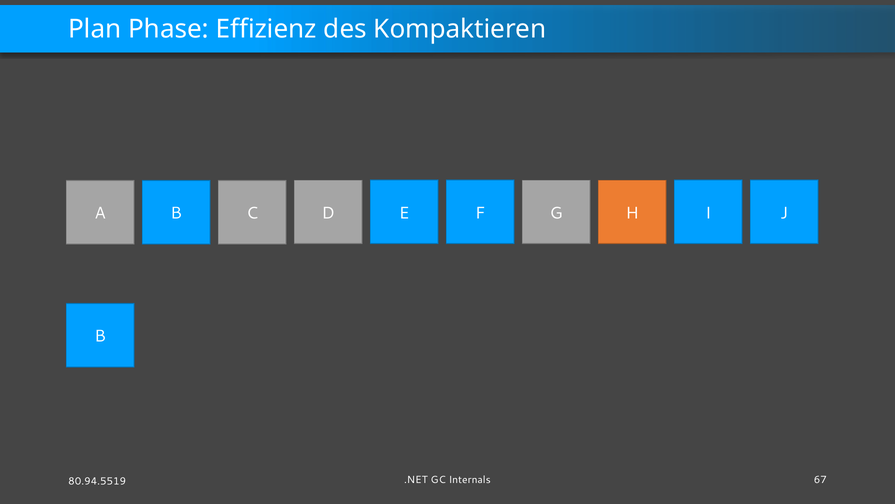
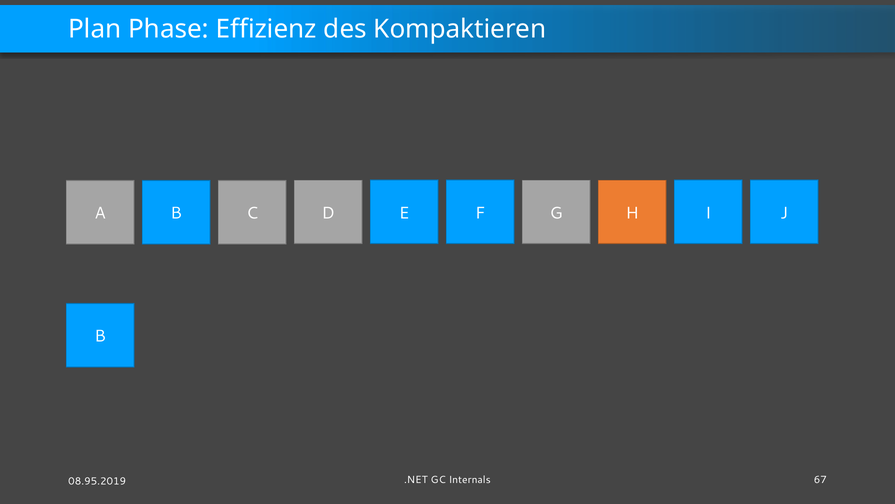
80.94.5519: 80.94.5519 -> 08.95.2019
